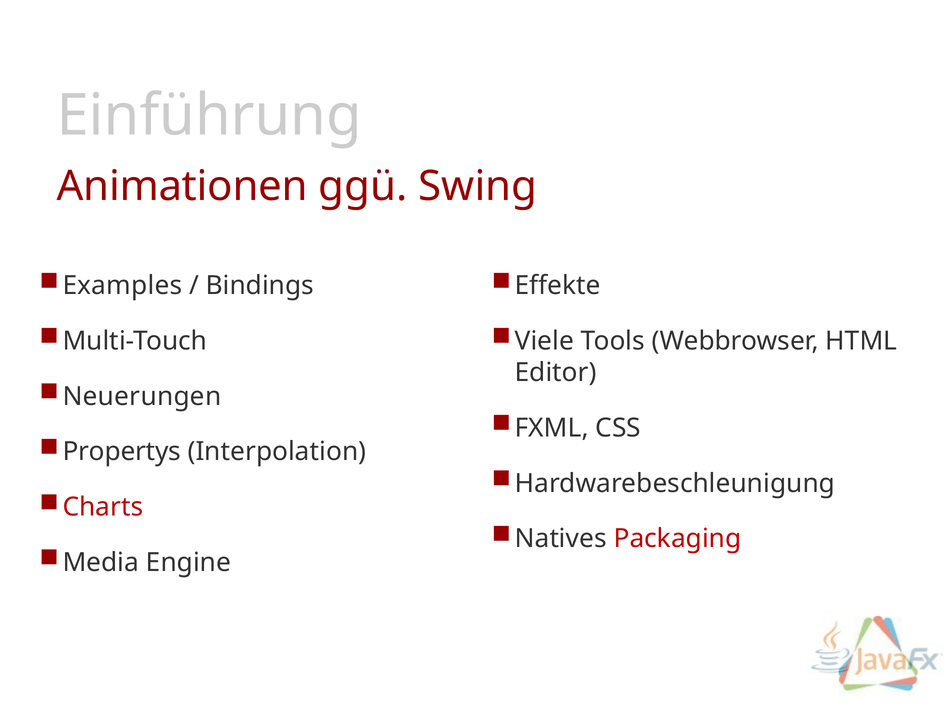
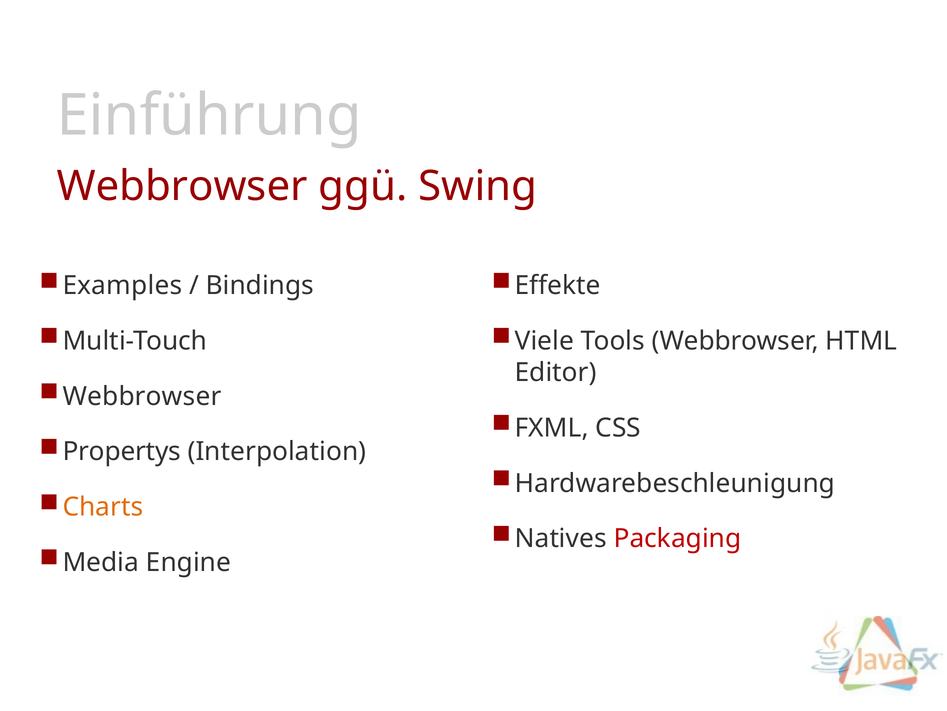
Animationen at (182, 186): Animationen -> Webbrowser
Neuerungen at (142, 396): Neuerungen -> Webbrowser
Charts colour: red -> orange
